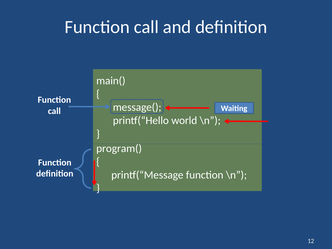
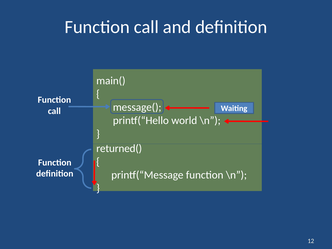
program(: program( -> returned(
